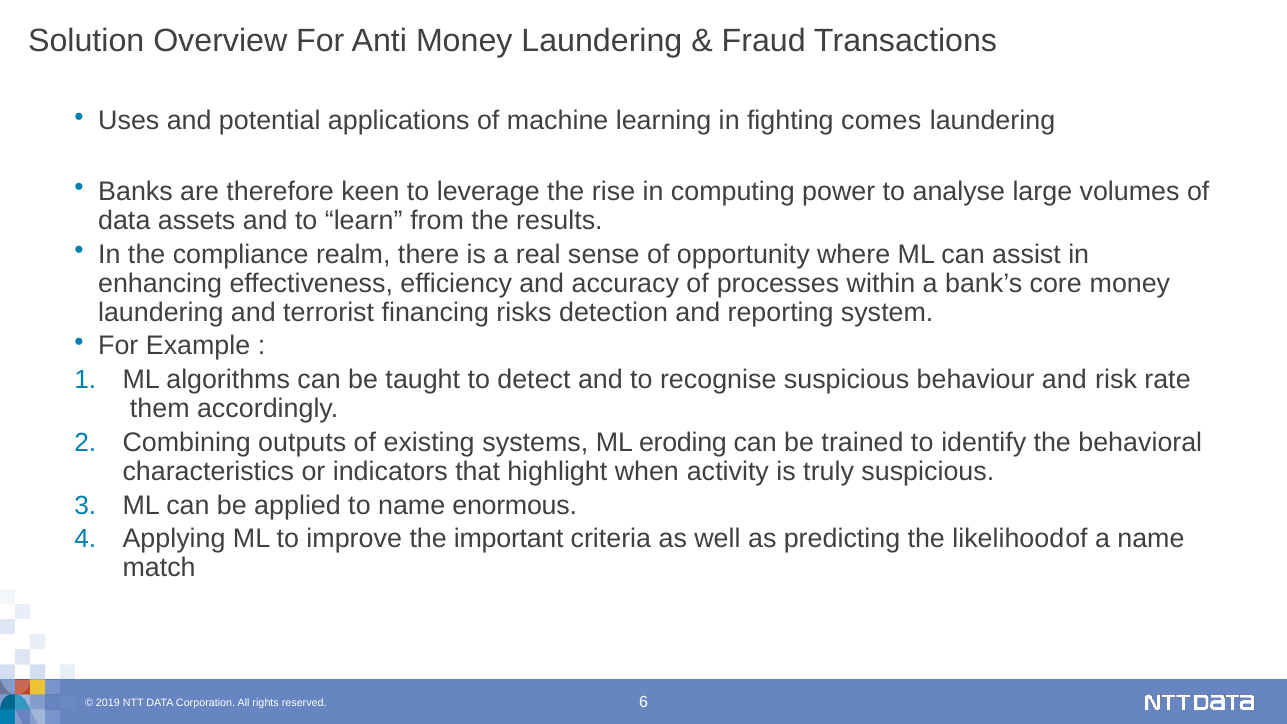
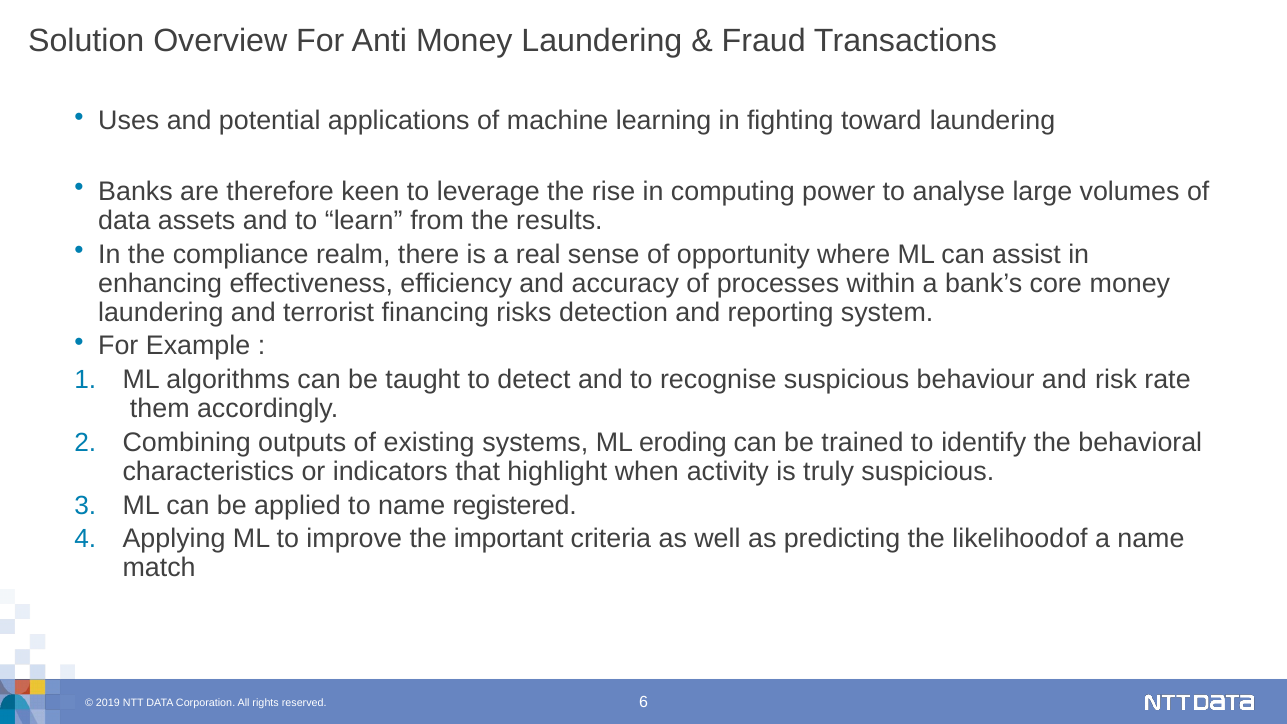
comes: comes -> toward
enormous: enormous -> registered
